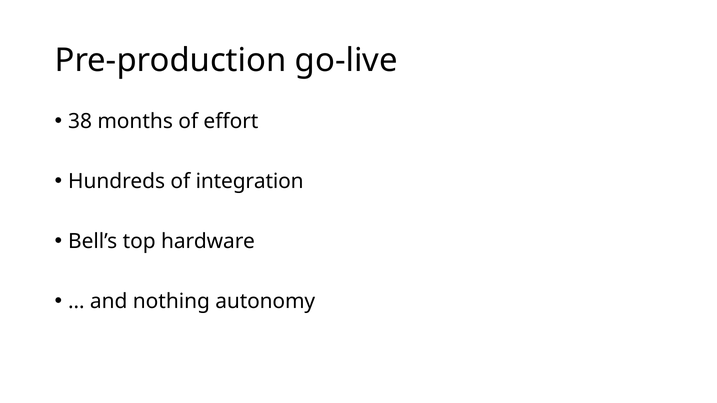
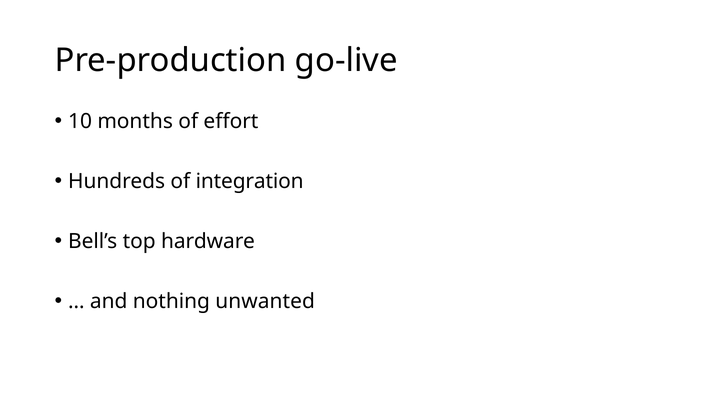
38: 38 -> 10
autonomy: autonomy -> unwanted
